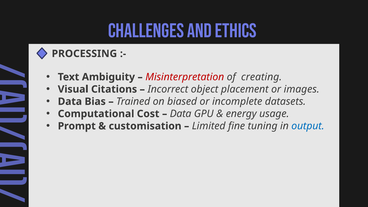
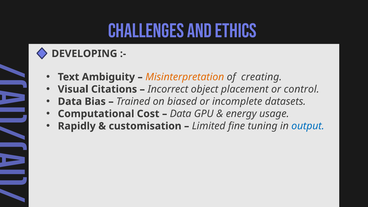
PROCESSING: PROCESSING -> DEVELOPING
Misinterpretation colour: red -> orange
images: images -> control
Prompt: Prompt -> Rapidly
